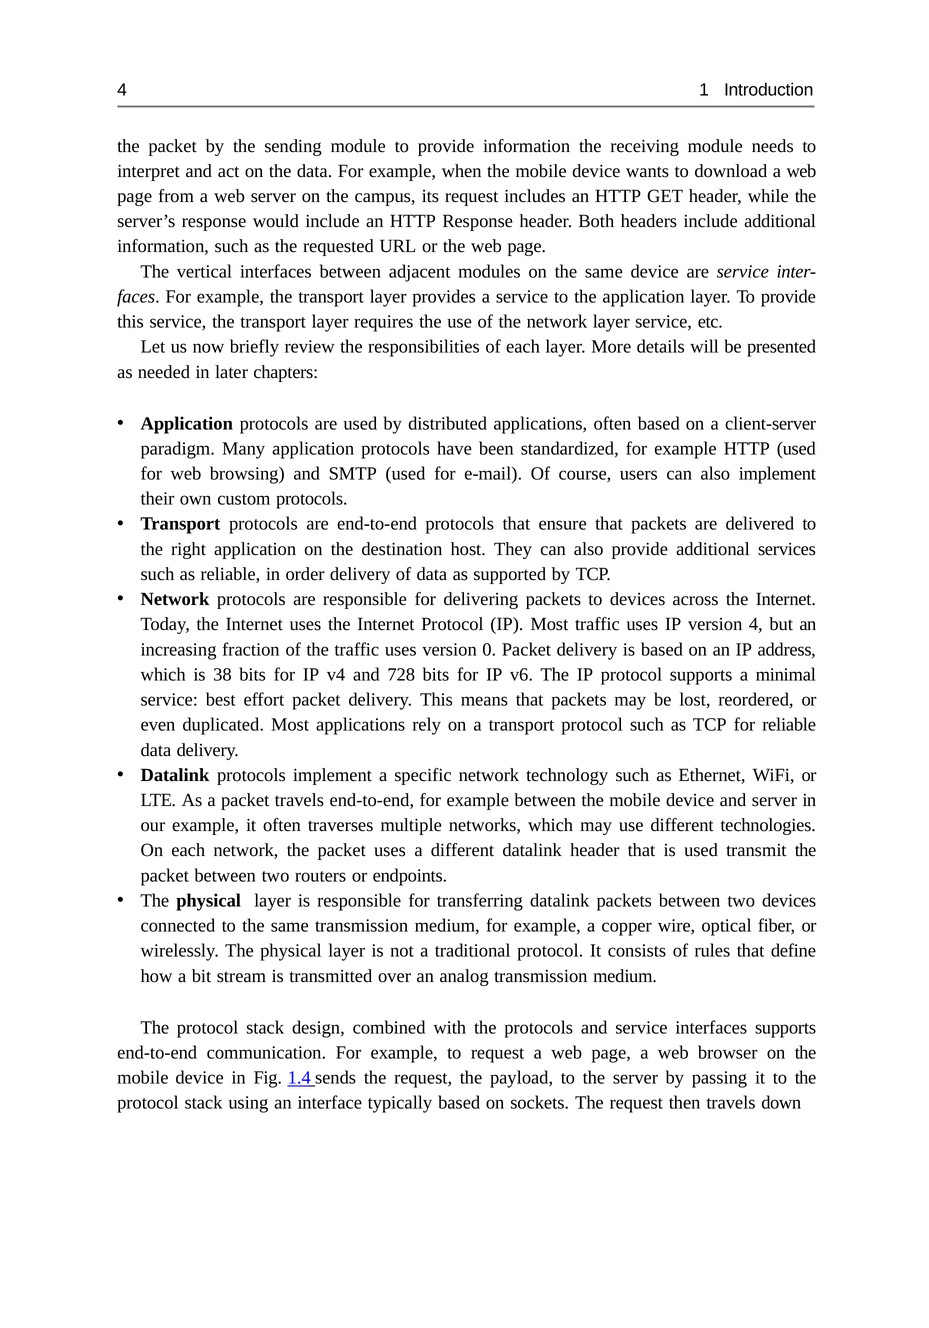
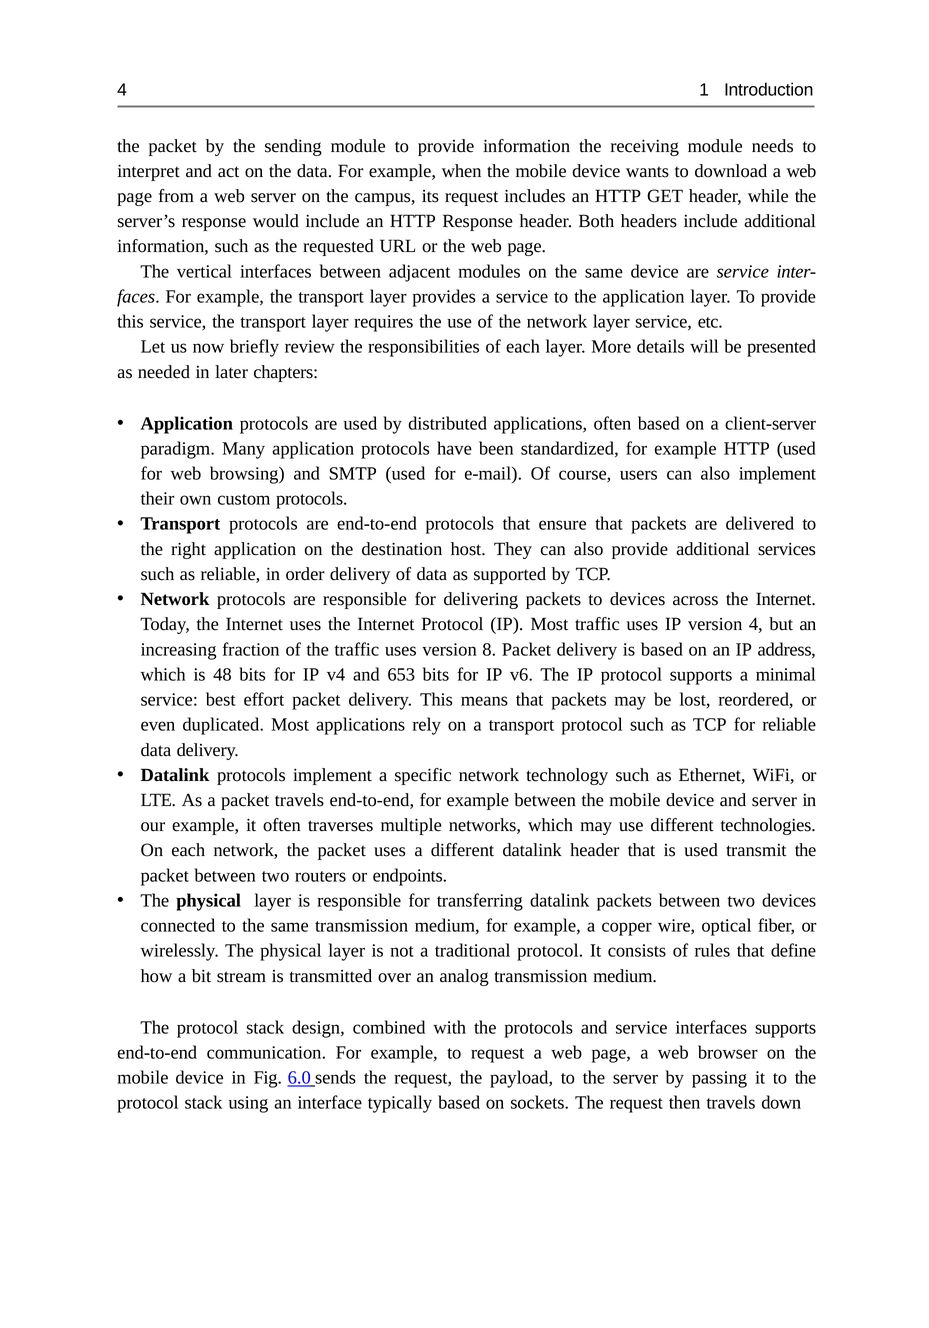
0: 0 -> 8
38: 38 -> 48
728: 728 -> 653
1.4: 1.4 -> 6.0
